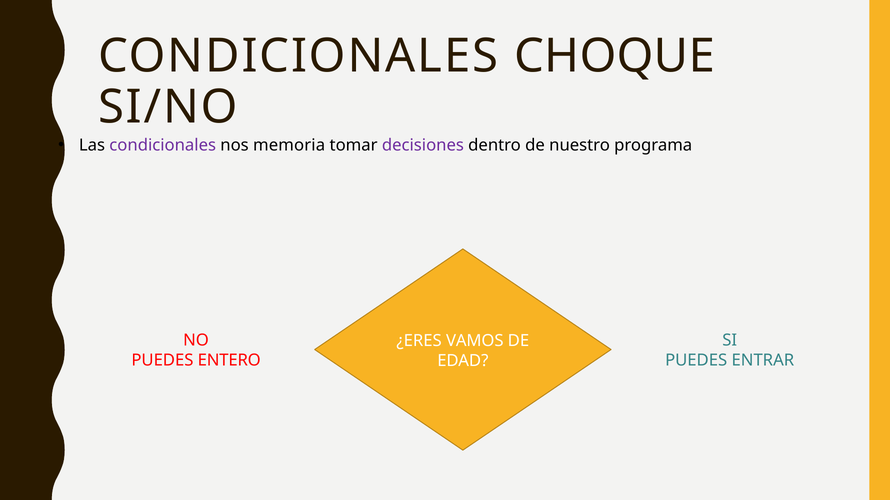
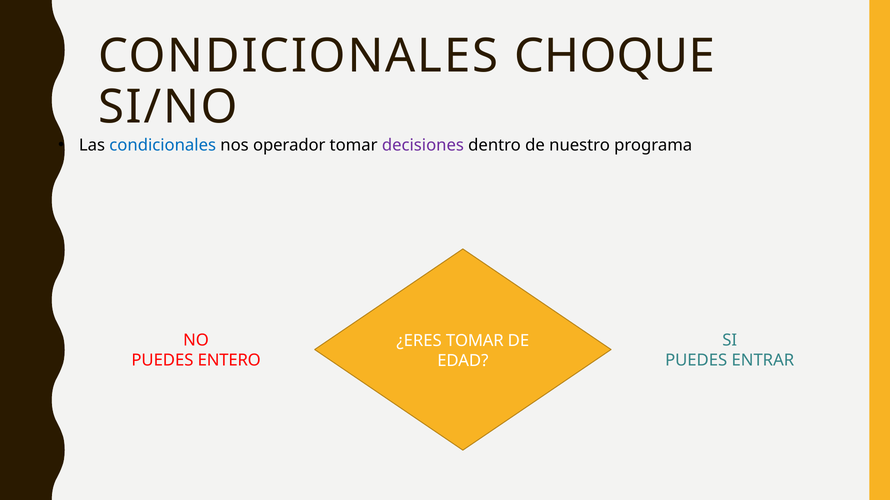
condicionales at (163, 145) colour: purple -> blue
memoria: memoria -> operador
¿ERES VAMOS: VAMOS -> TOMAR
